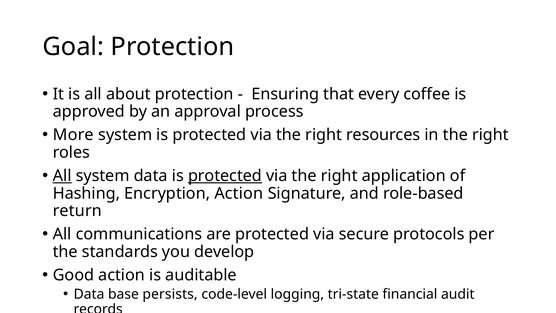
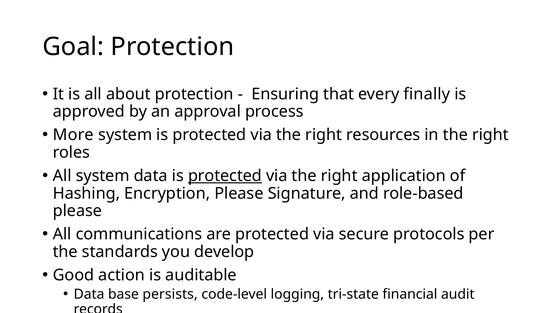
coffee: coffee -> finally
All at (62, 176) underline: present -> none
Encryption Action: Action -> Please
return at (77, 211): return -> please
